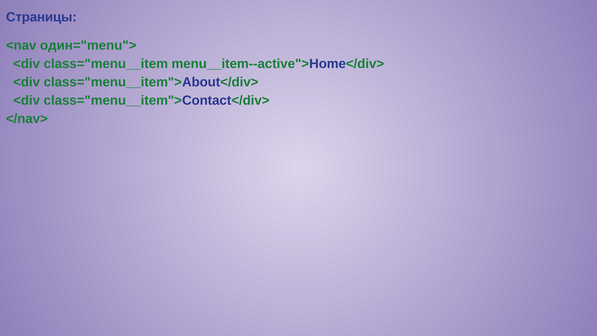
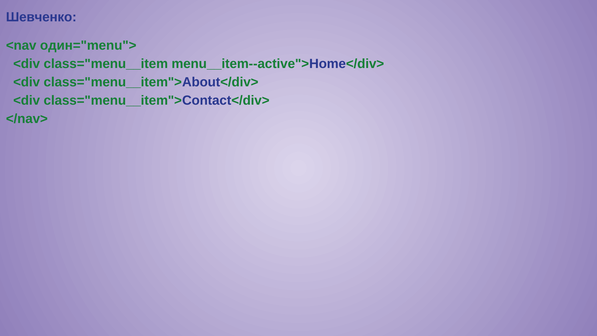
Страницы: Страницы -> Шевченко
